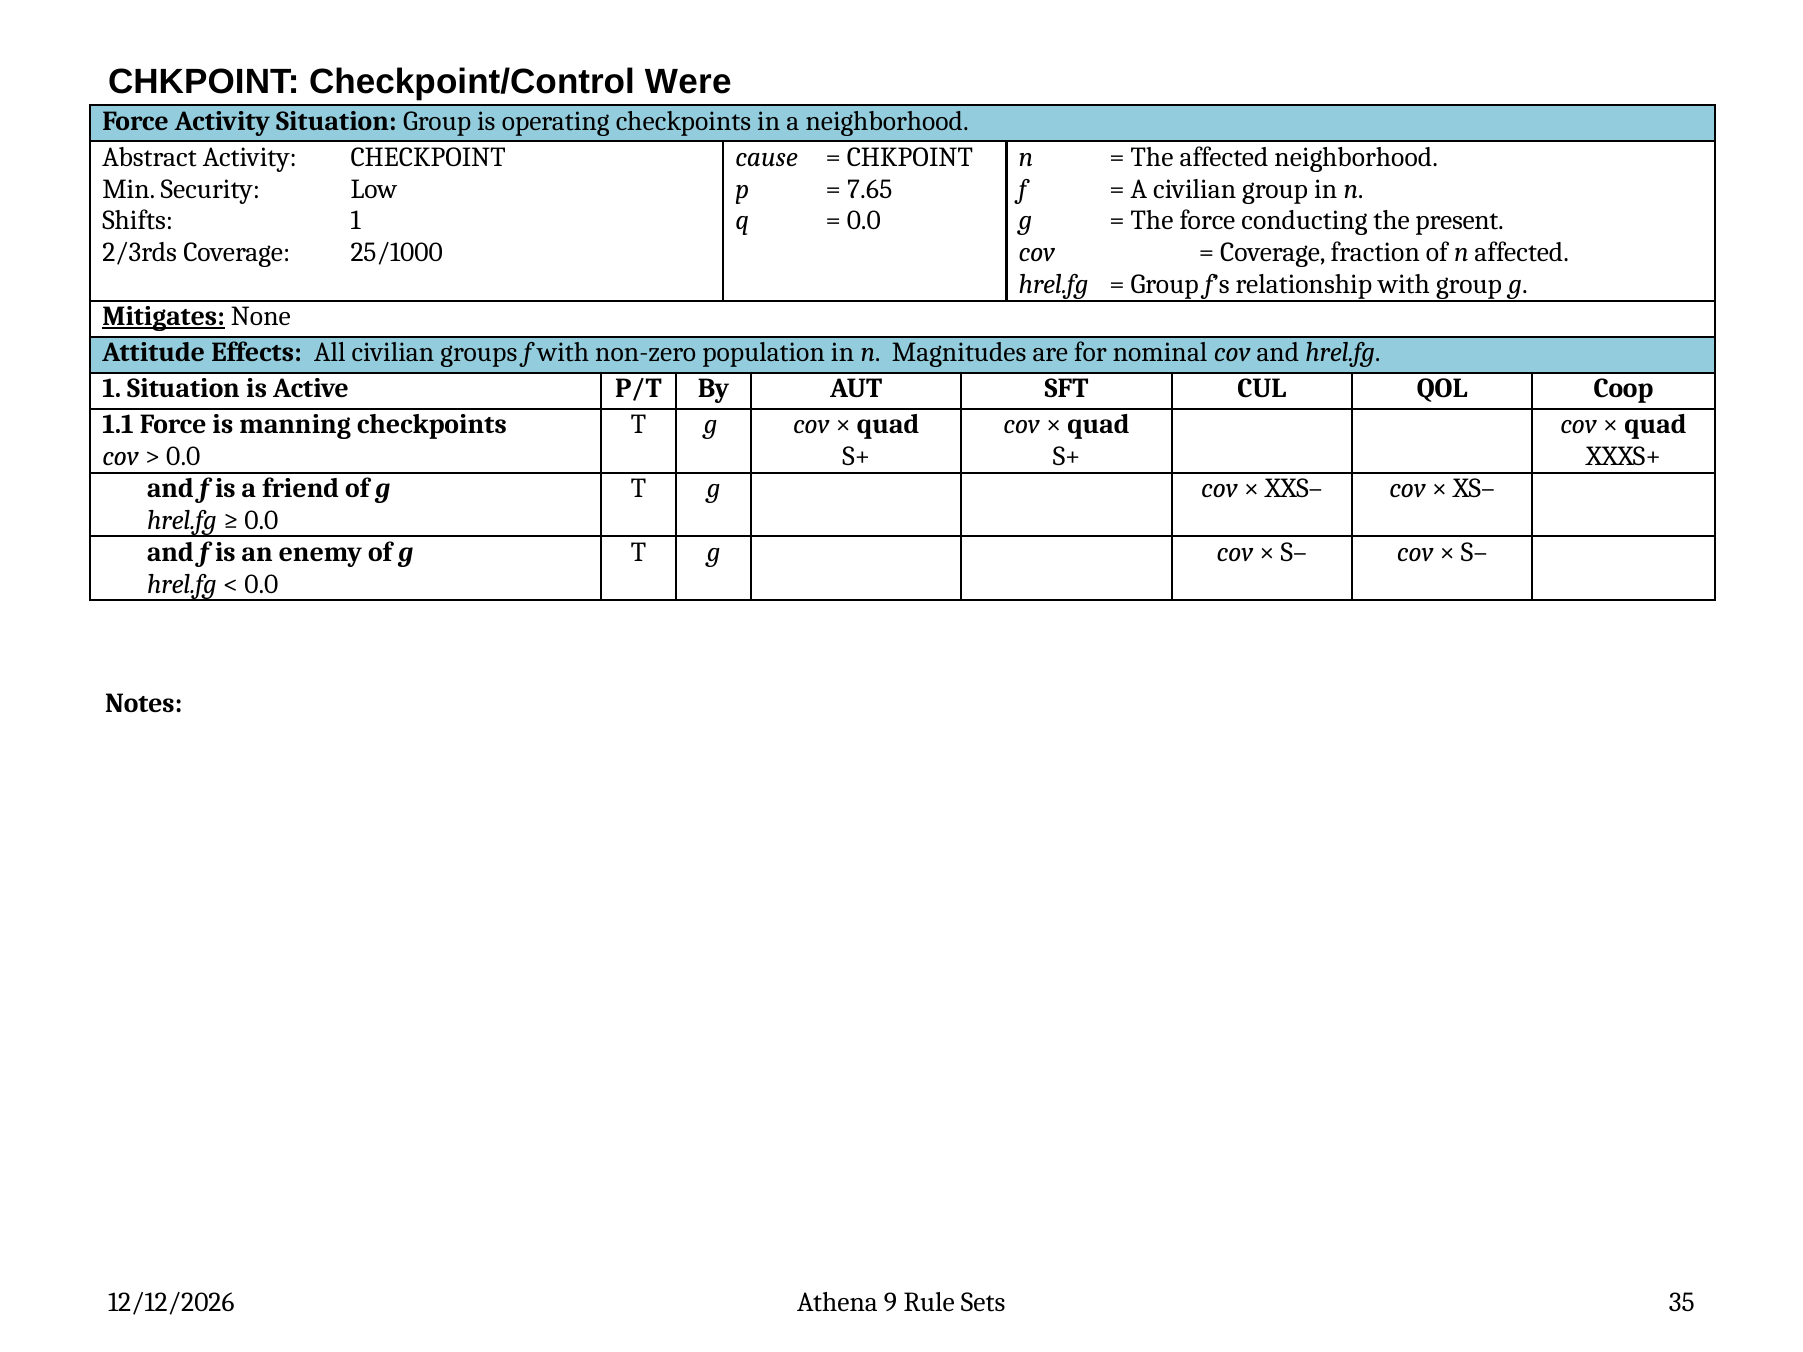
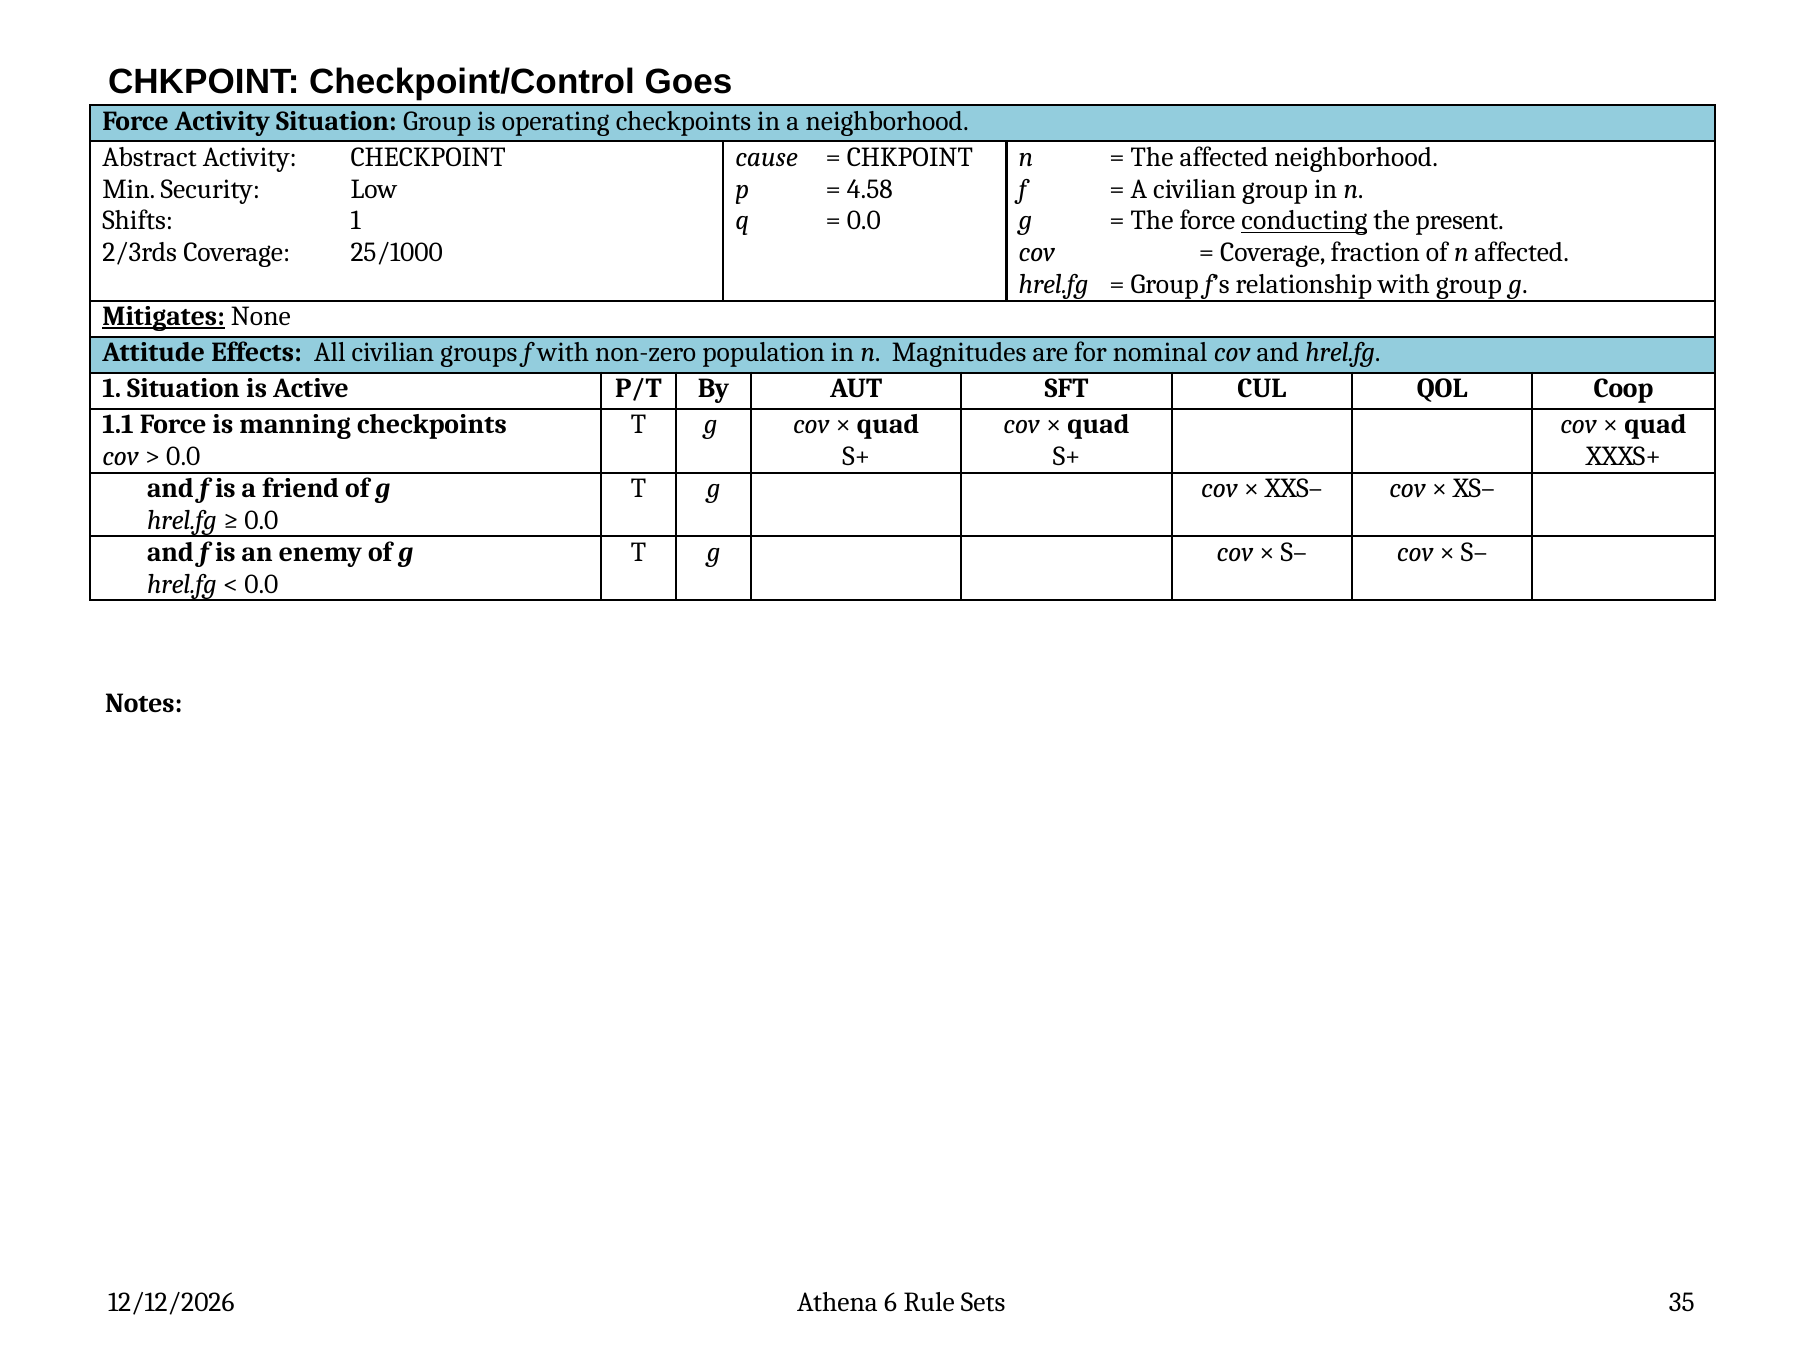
Were: Were -> Goes
7.65: 7.65 -> 4.58
conducting underline: none -> present
9: 9 -> 6
